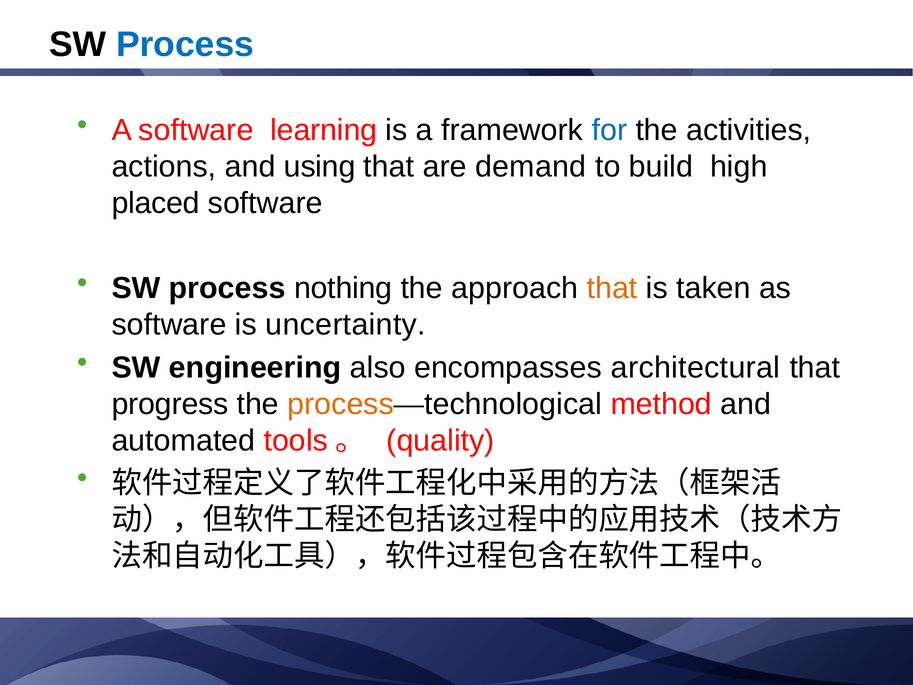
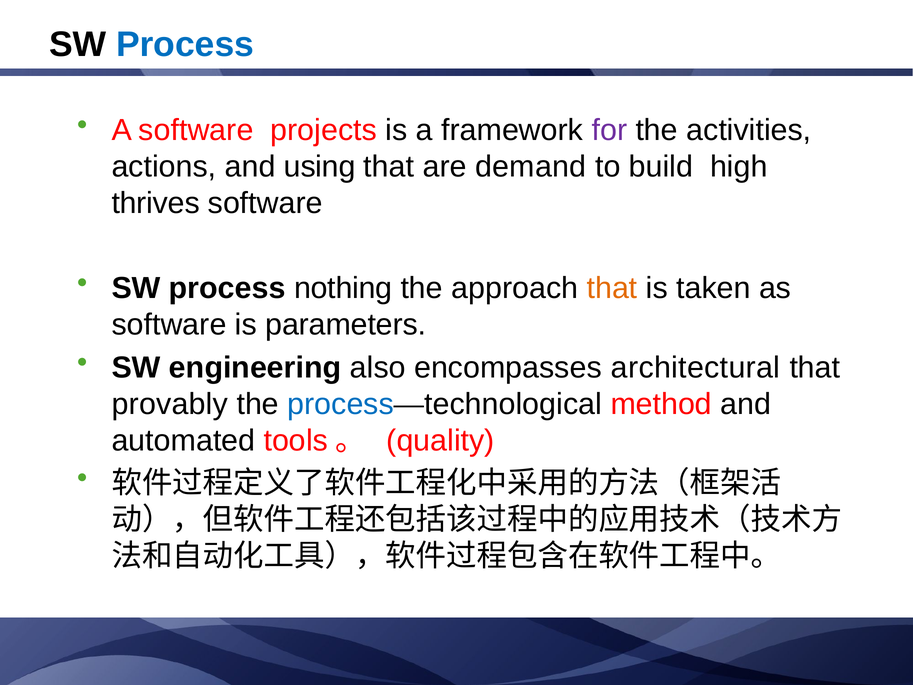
learning: learning -> projects
for colour: blue -> purple
placed: placed -> thrives
uncertainty: uncertainty -> parameters
progress: progress -> provably
process at (341, 404) colour: orange -> blue
